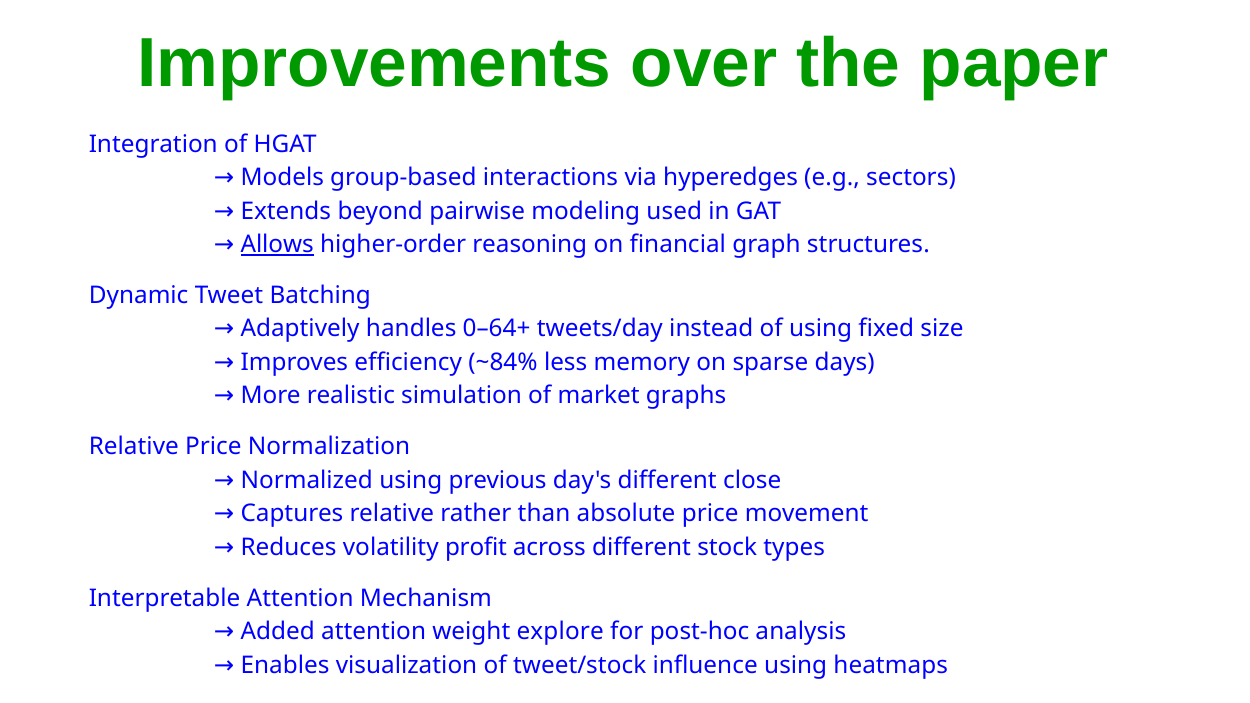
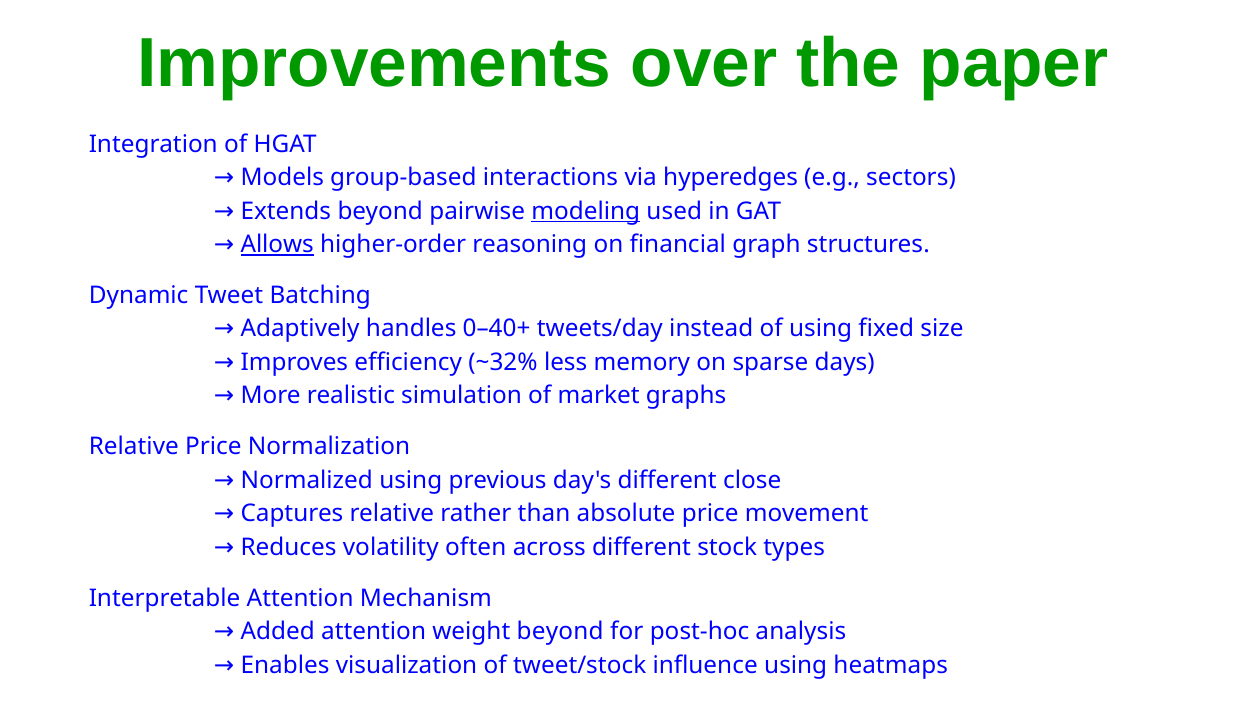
modeling underline: none -> present
0–64+: 0–64+ -> 0–40+
~84%: ~84% -> ~32%
profit: profit -> often
weight explore: explore -> beyond
